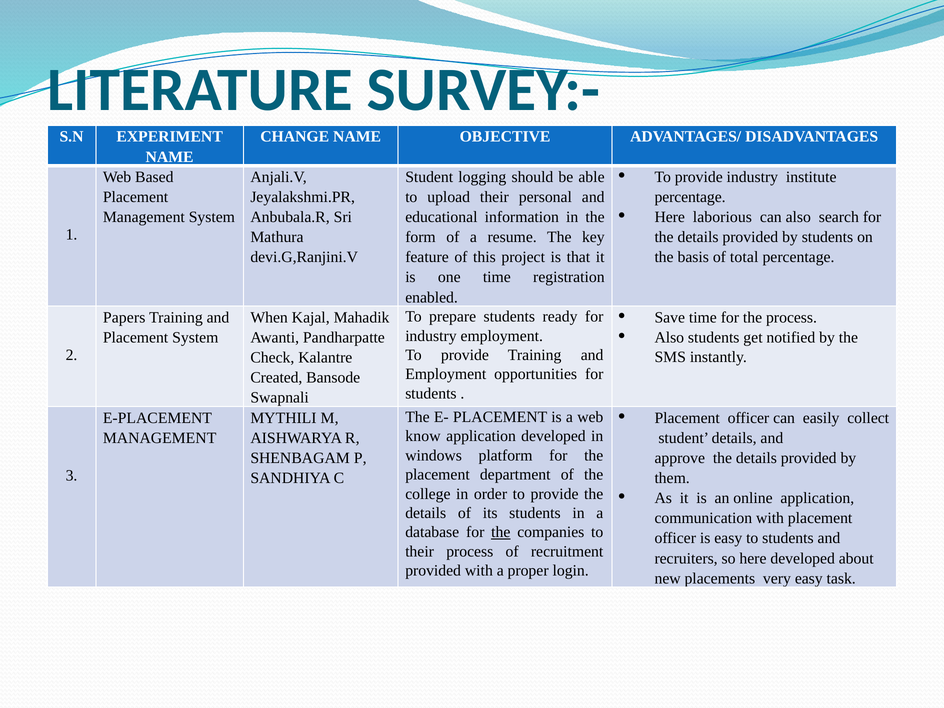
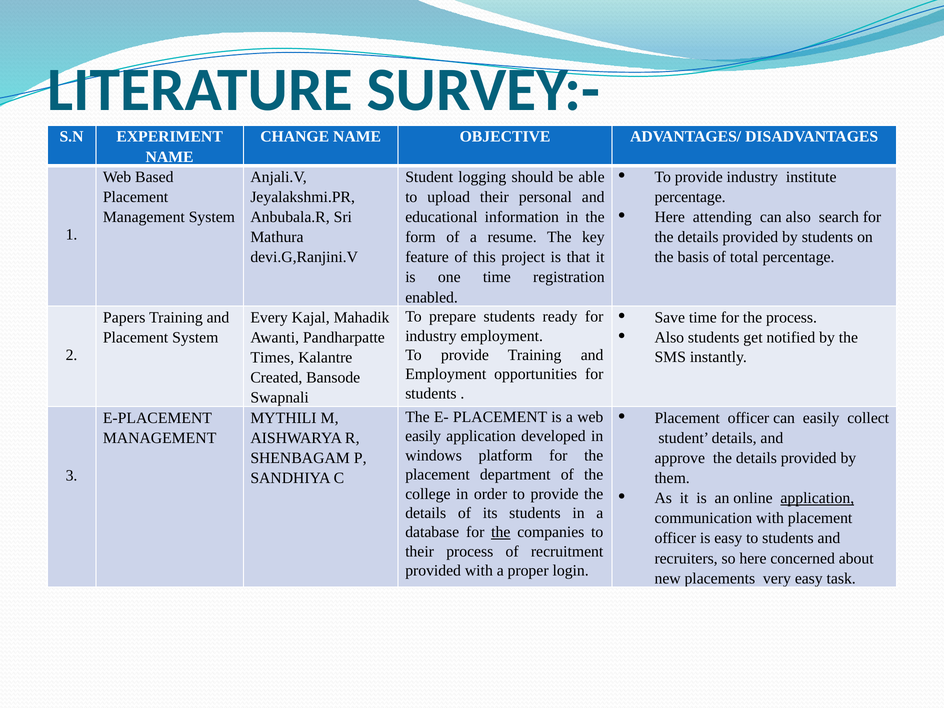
laborious: laborious -> attending
When: When -> Every
Check: Check -> Times
know at (423, 436): know -> easily
application at (817, 498) underline: none -> present
here developed: developed -> concerned
